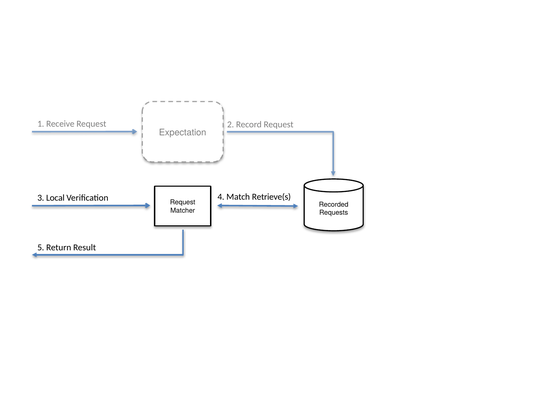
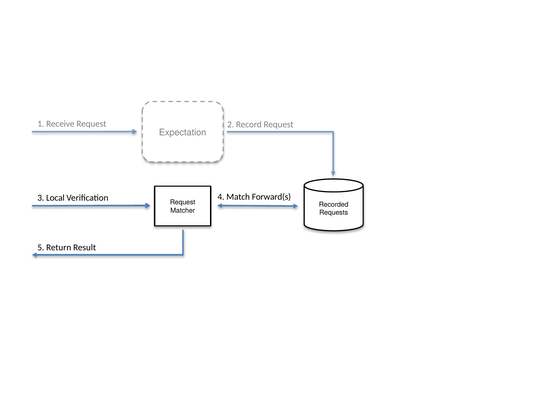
Retrieve(s: Retrieve(s -> Forward(s
